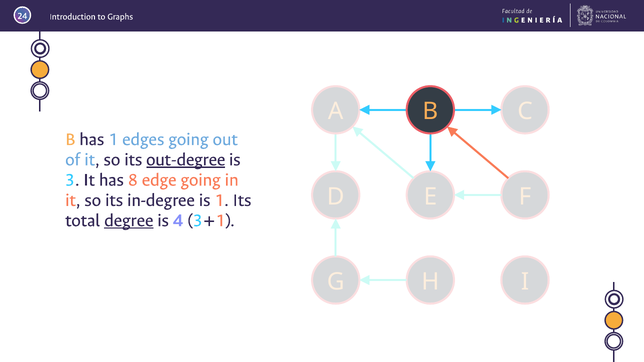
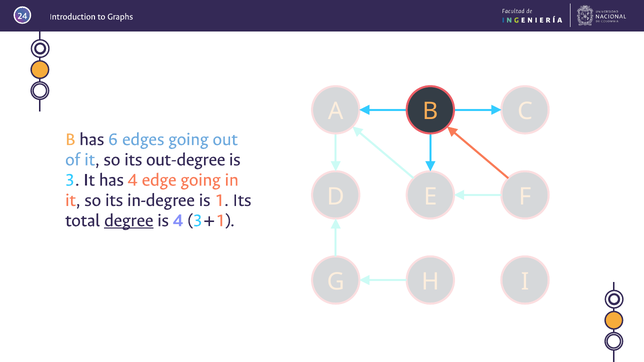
has 1: 1 -> 6
out-degree underline: present -> none
has 8: 8 -> 4
